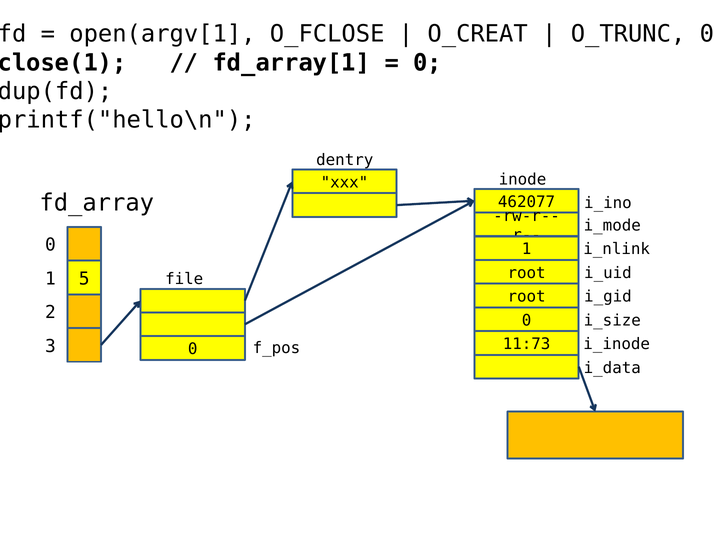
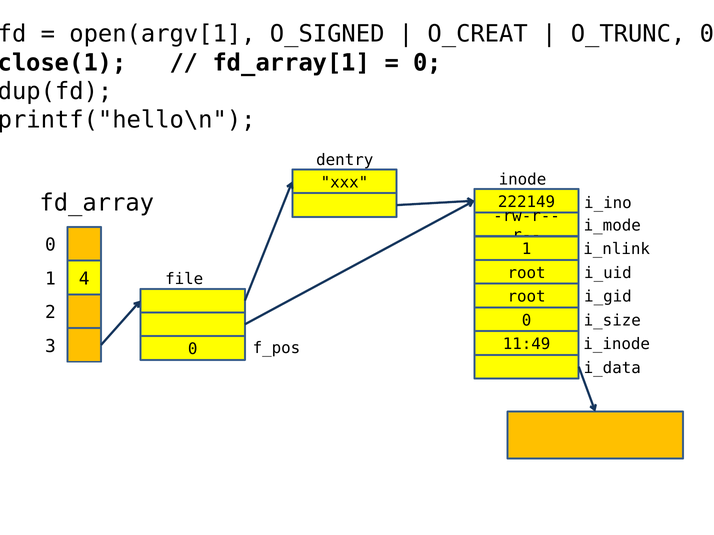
O_FCLOSE: O_FCLOSE -> O_SIGNED
462077: 462077 -> 222149
5: 5 -> 4
11:73: 11:73 -> 11:49
